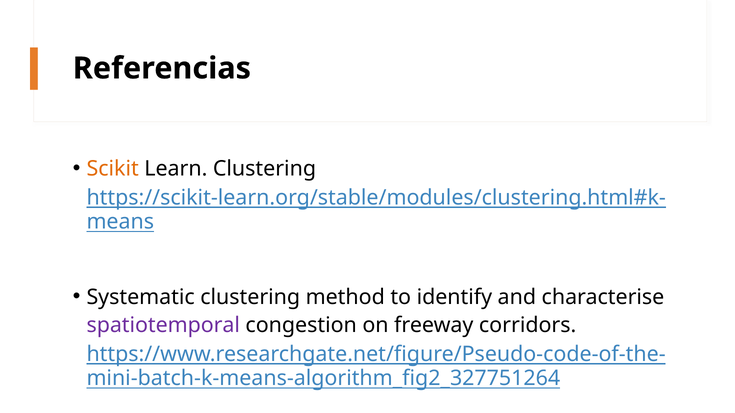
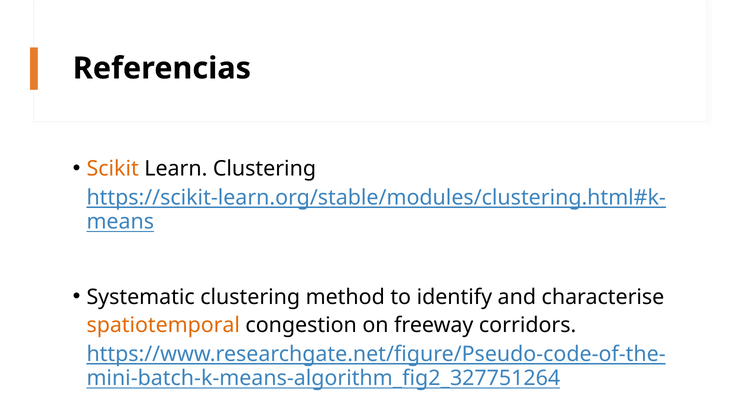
spatiotemporal colour: purple -> orange
